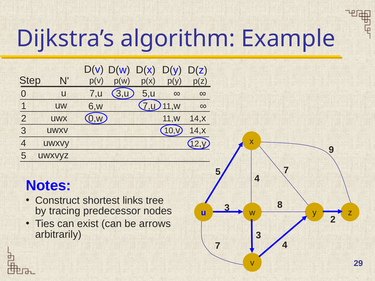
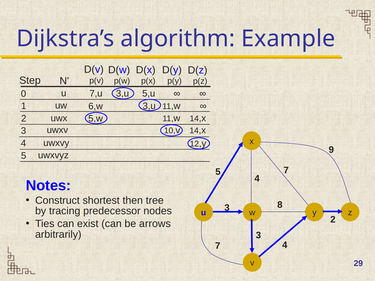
6,w 7,u: 7,u -> 3,u
0,w: 0,w -> 5,w
links: links -> then
